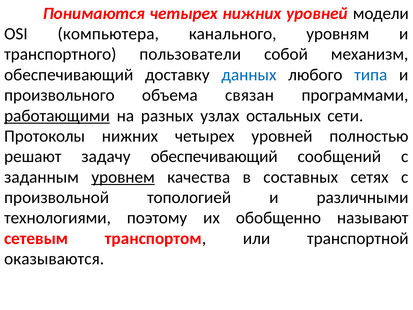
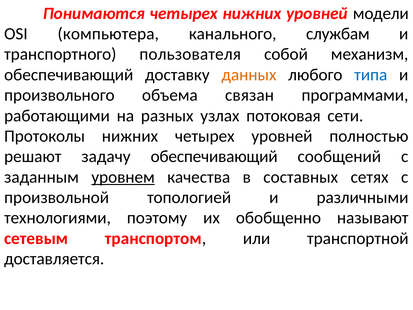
уровням: уровням -> службам
пользователи: пользователи -> пользователя
данных colour: blue -> orange
работающими underline: present -> none
остальных: остальных -> потоковая
оказываются: оказываются -> доставляется
